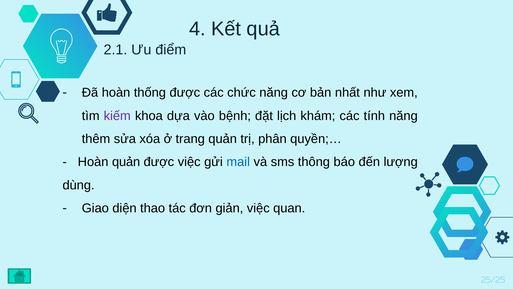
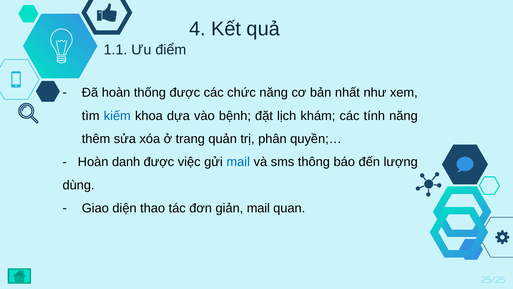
2.1: 2.1 -> 1.1
kiếm colour: purple -> blue
Hoàn quản: quản -> danh
giản việc: việc -> mail
